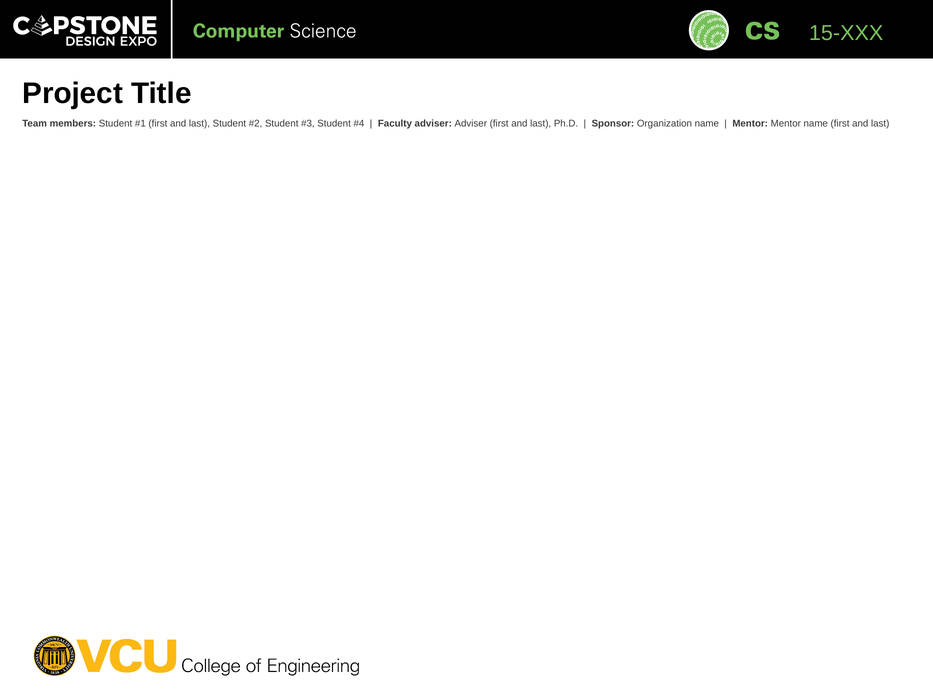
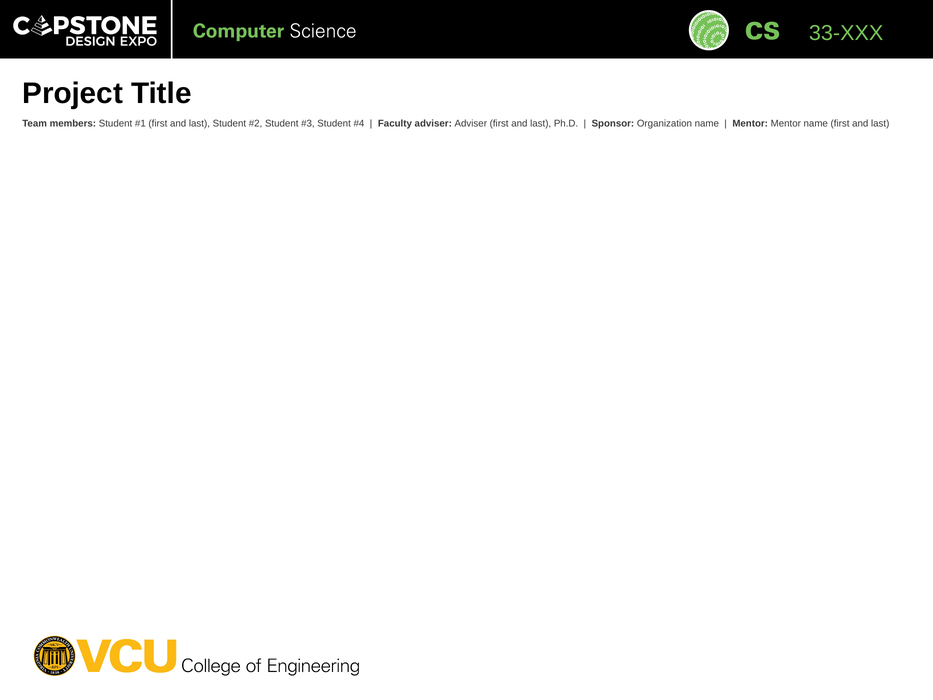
15-XXX: 15-XXX -> 33-XXX
